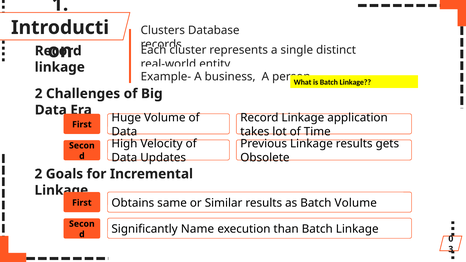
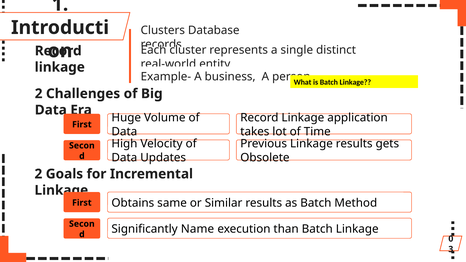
Batch Volume: Volume -> Method
